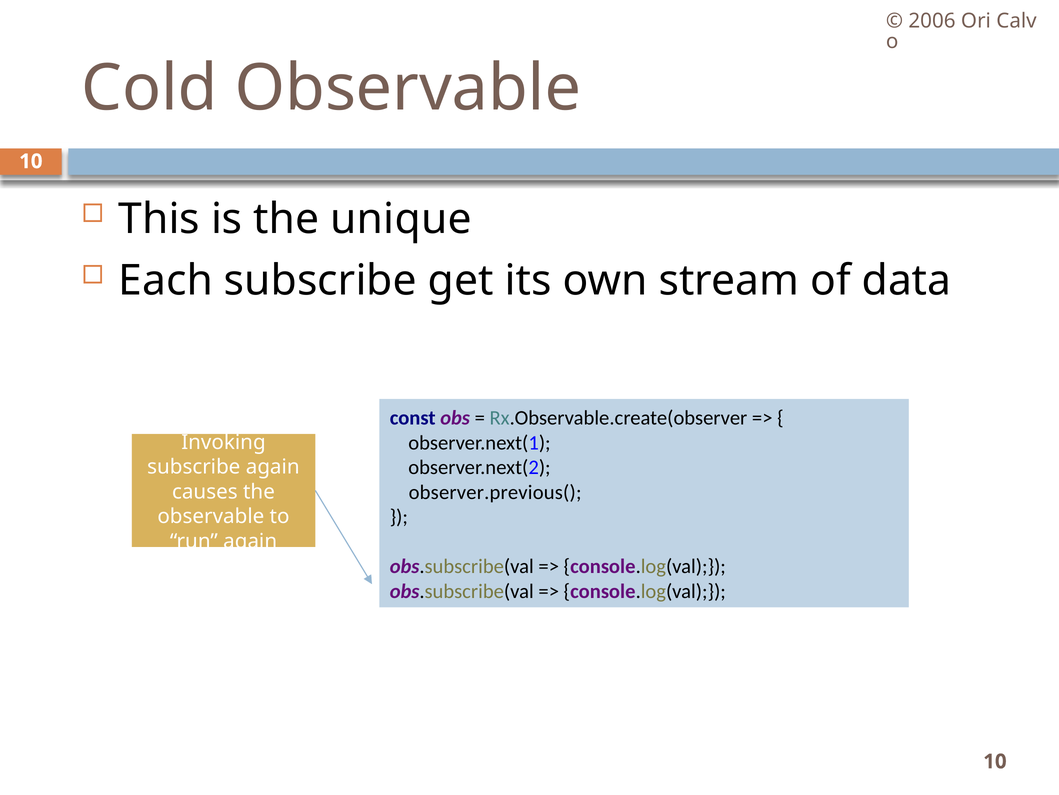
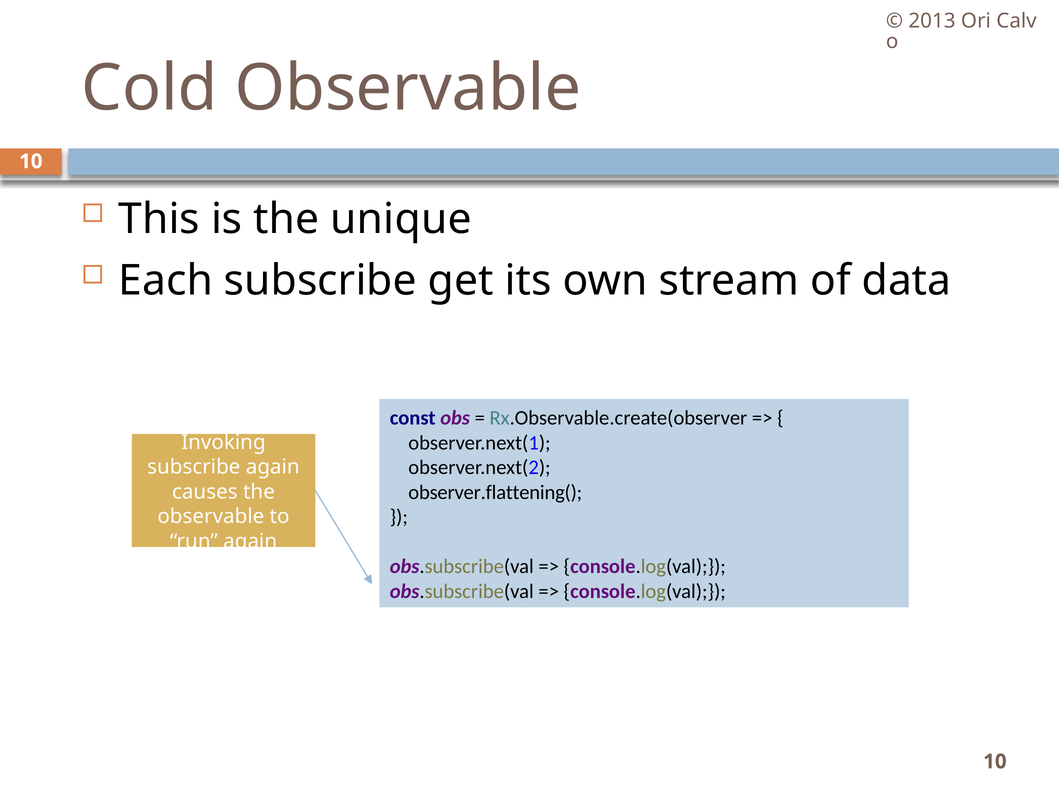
2006: 2006 -> 2013
observer.previous(: observer.previous( -> observer.flattening(
